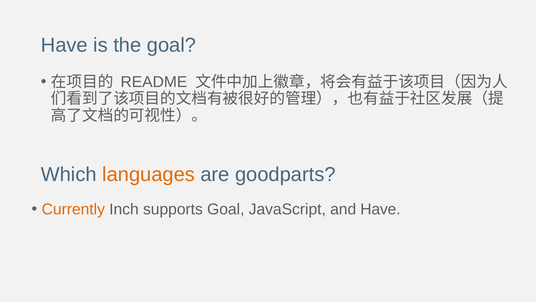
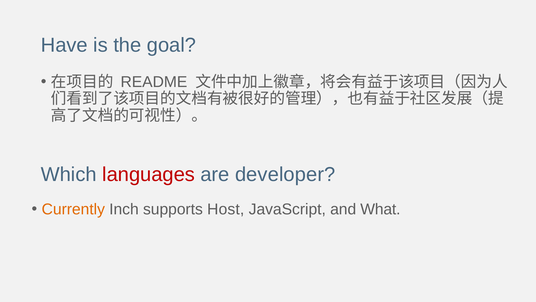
languages colour: orange -> red
goodparts: goodparts -> developer
supports Goal: Goal -> Host
and Have: Have -> What
